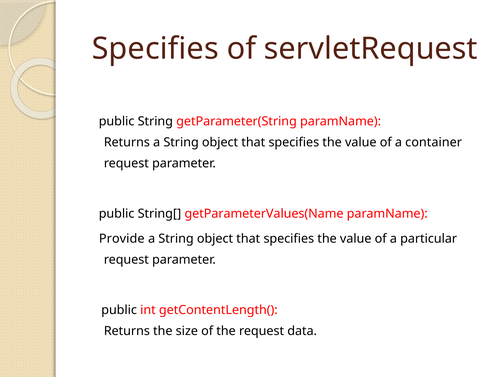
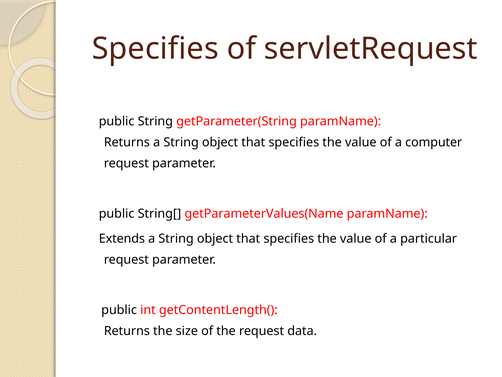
container: container -> computer
Provide: Provide -> Extends
